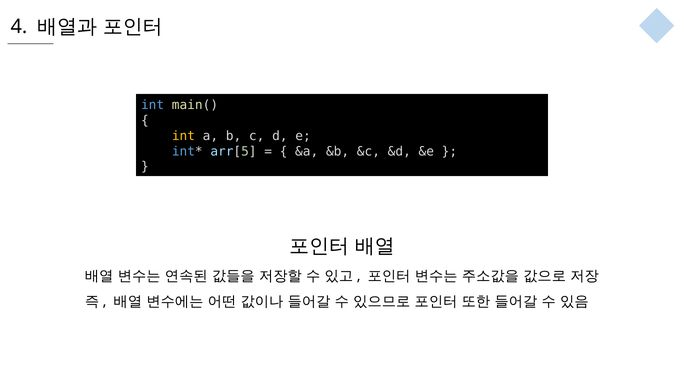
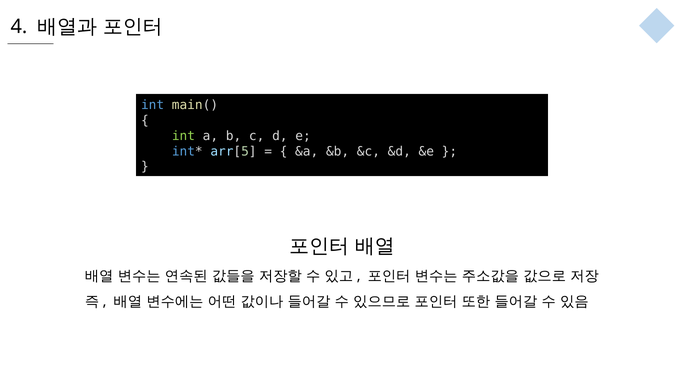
int at (183, 136) colour: yellow -> light green
